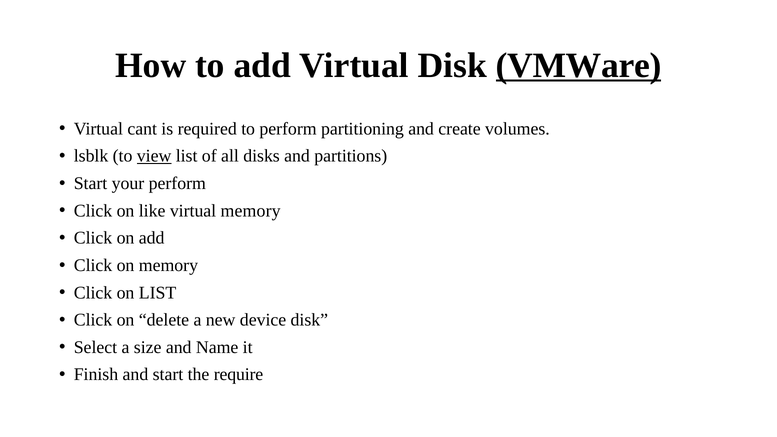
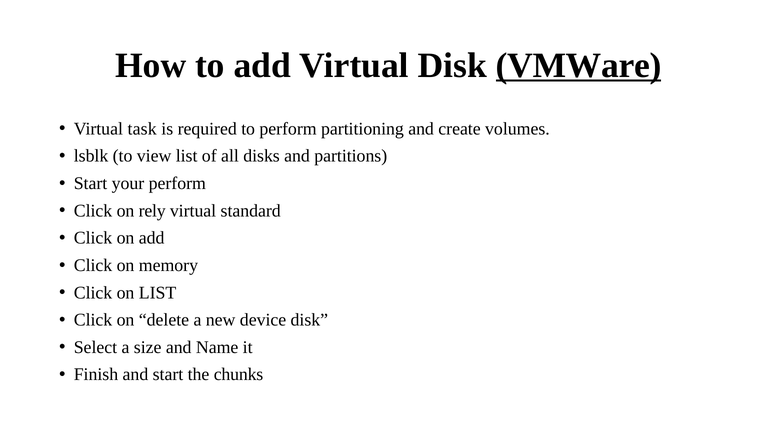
cant: cant -> task
view underline: present -> none
like: like -> rely
virtual memory: memory -> standard
require: require -> chunks
